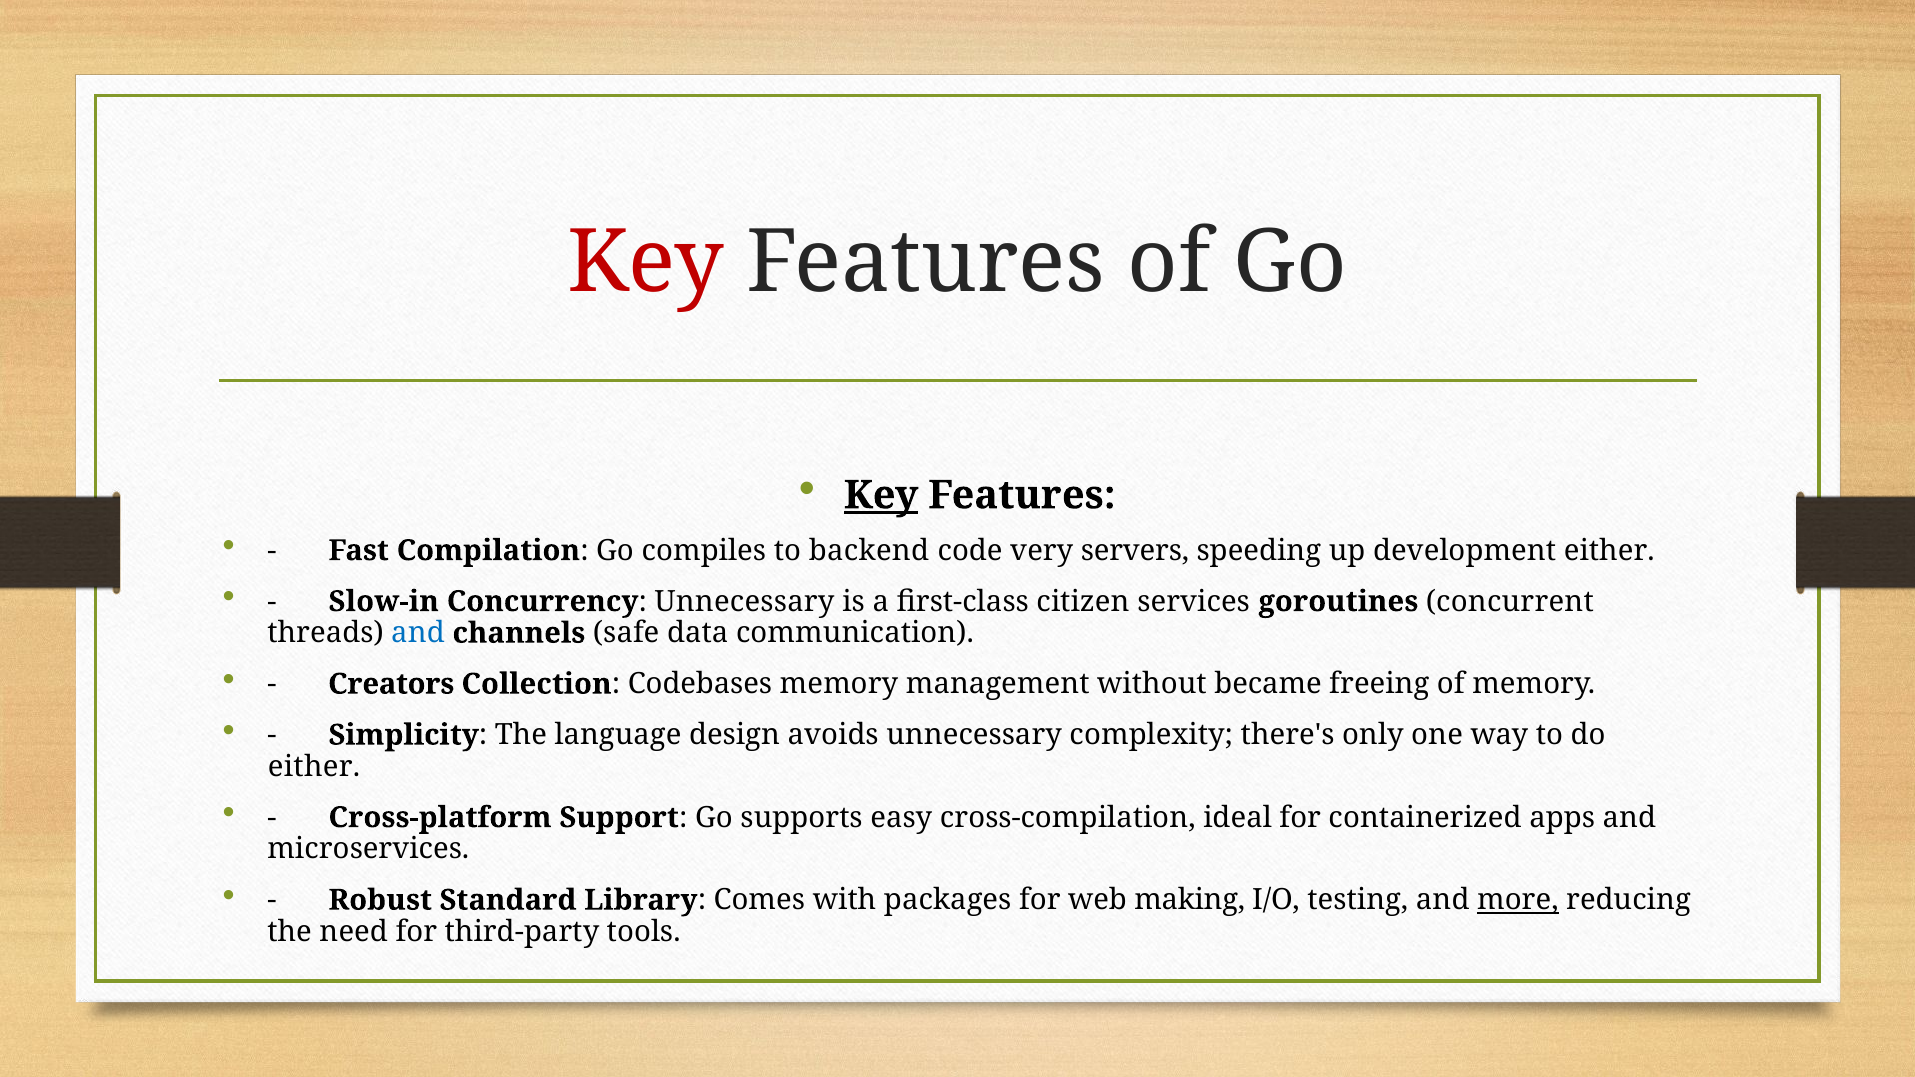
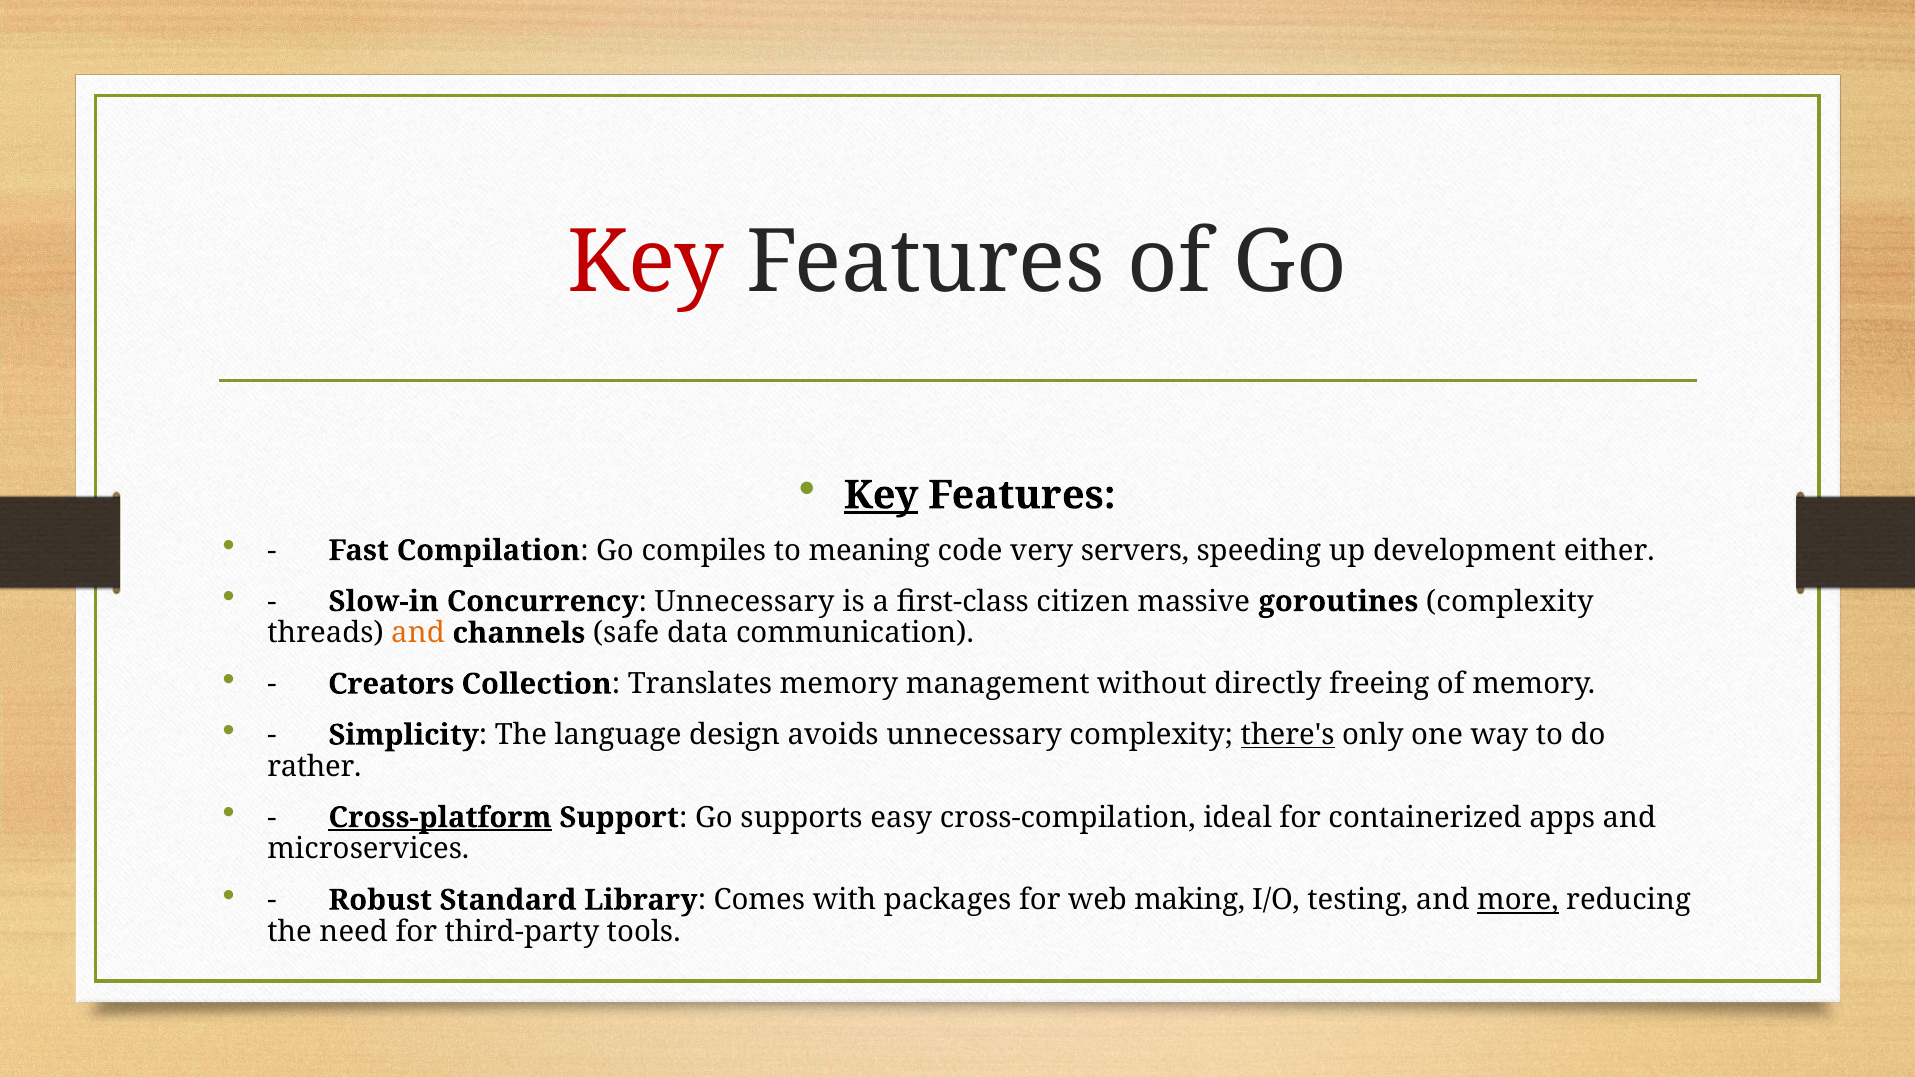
backend: backend -> meaning
services: services -> massive
goroutines concurrent: concurrent -> complexity
and at (418, 633) colour: blue -> orange
Codebases: Codebases -> Translates
became: became -> directly
there's underline: none -> present
either at (314, 767): either -> rather
Cross-platform underline: none -> present
